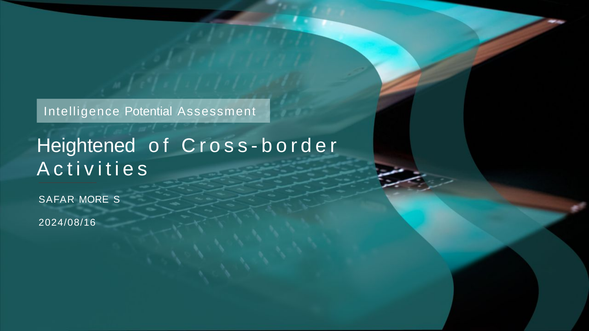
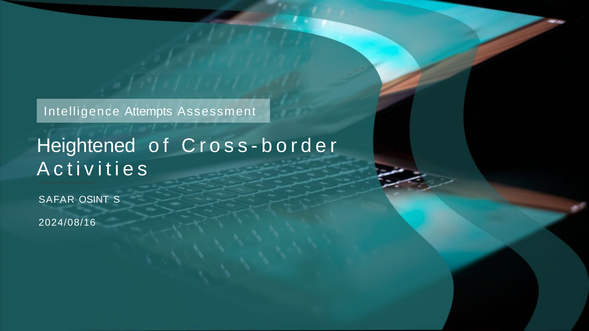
Potential: Potential -> Attempts
MORE: MORE -> OSINT
